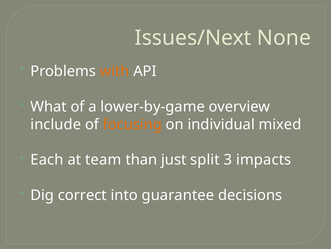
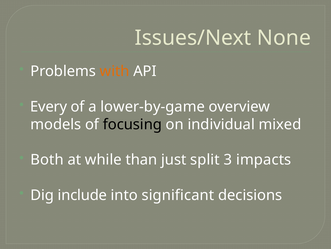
What: What -> Every
include: include -> models
focusing colour: orange -> black
Each: Each -> Both
team: team -> while
correct: correct -> include
guarantee: guarantee -> significant
